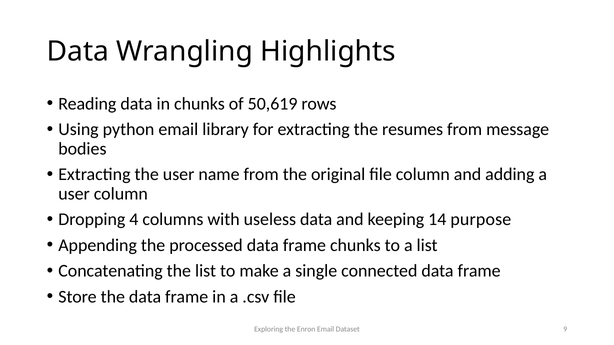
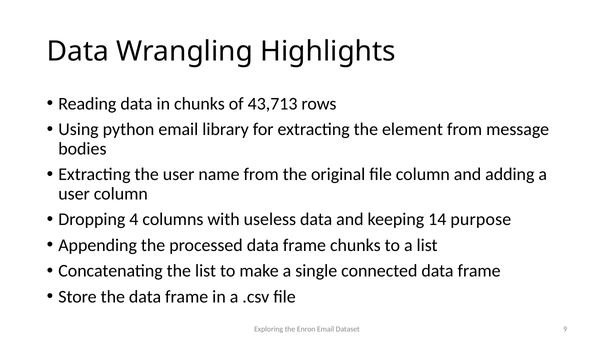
50,619: 50,619 -> 43,713
resumes: resumes -> element
